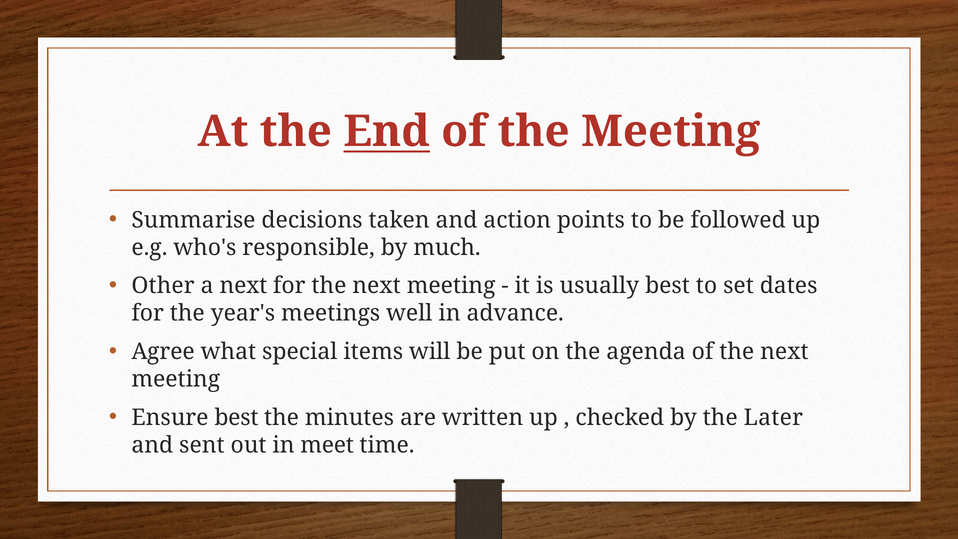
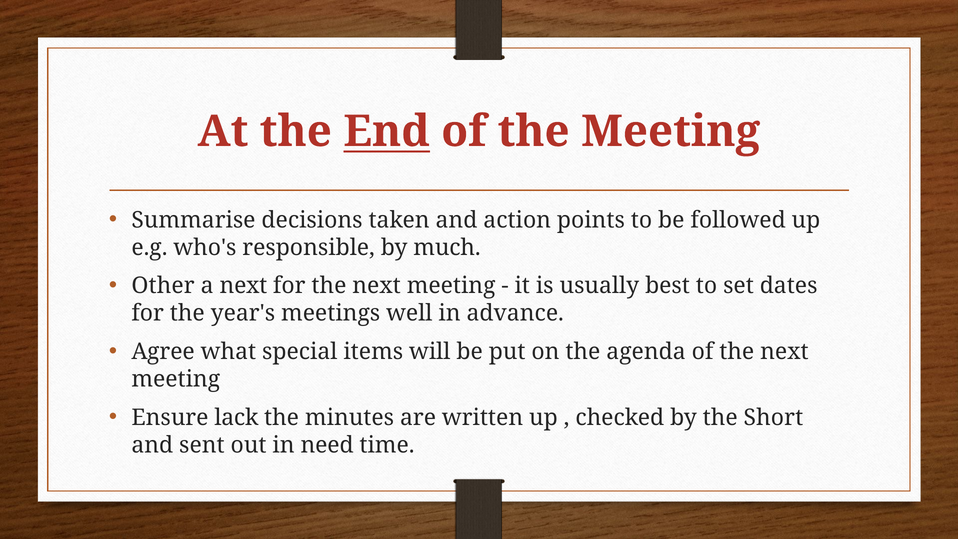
Ensure best: best -> lack
Later: Later -> Short
meet: meet -> need
